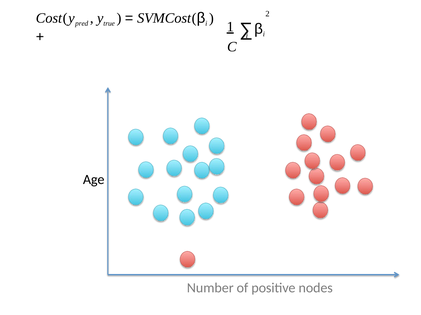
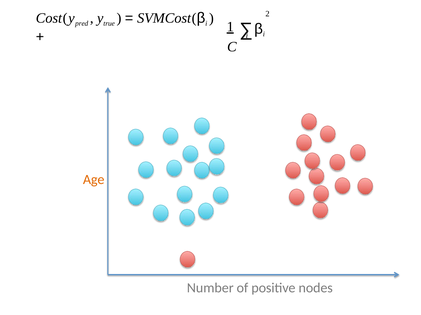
Age colour: black -> orange
